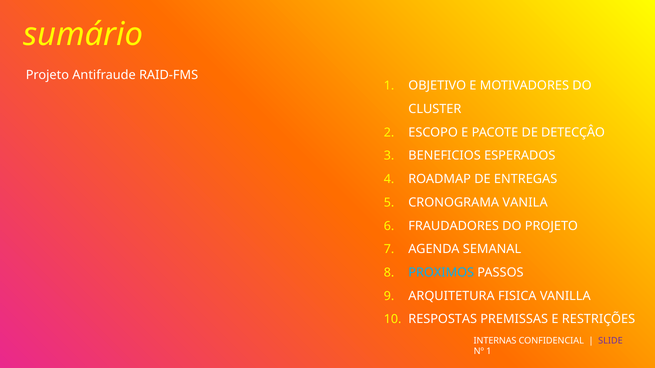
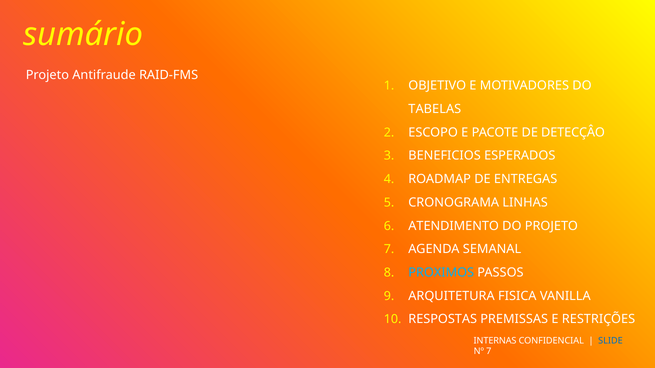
CLUSTER: CLUSTER -> TABELAS
VANILA: VANILA -> LINHAS
FRAUDADORES: FRAUDADORES -> ATENDIMENTO
SLIDE colour: purple -> blue
Nº 1: 1 -> 7
